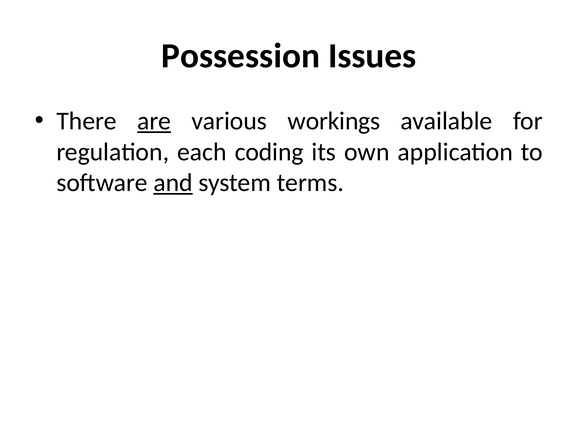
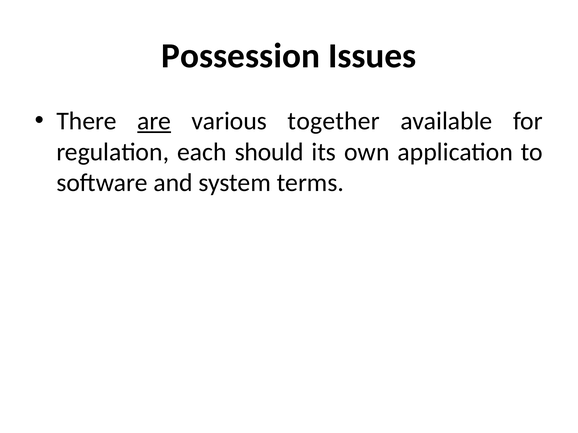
workings: workings -> together
coding: coding -> should
and underline: present -> none
